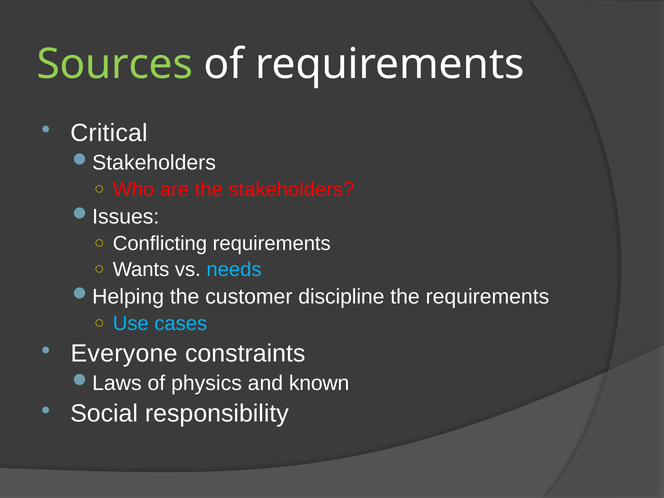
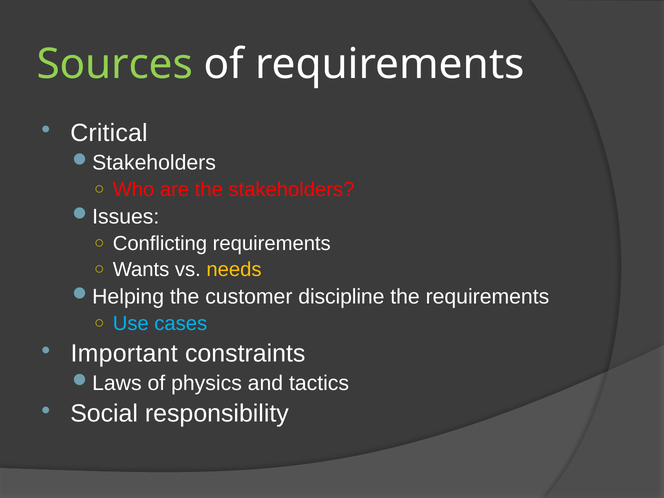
needs colour: light blue -> yellow
Everyone: Everyone -> Important
known: known -> tactics
